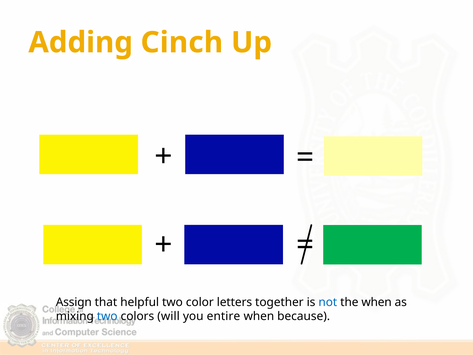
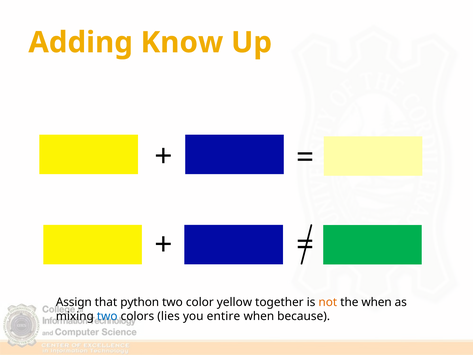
Cinch: Cinch -> Know
helpful: helpful -> python
letters: letters -> yellow
not colour: blue -> orange
will: will -> lies
